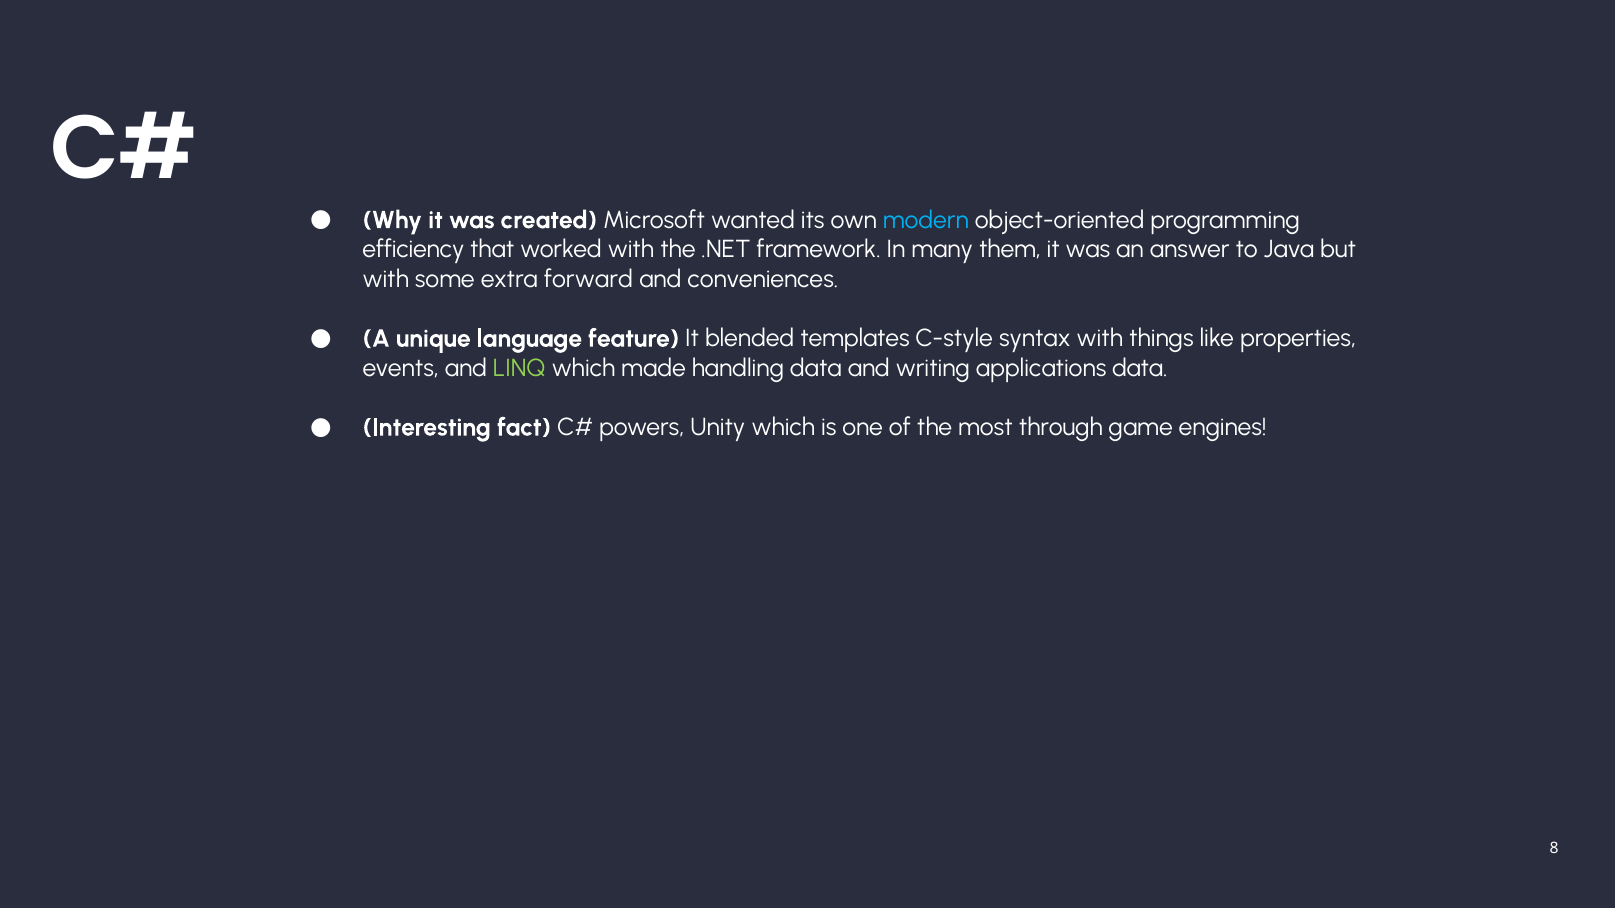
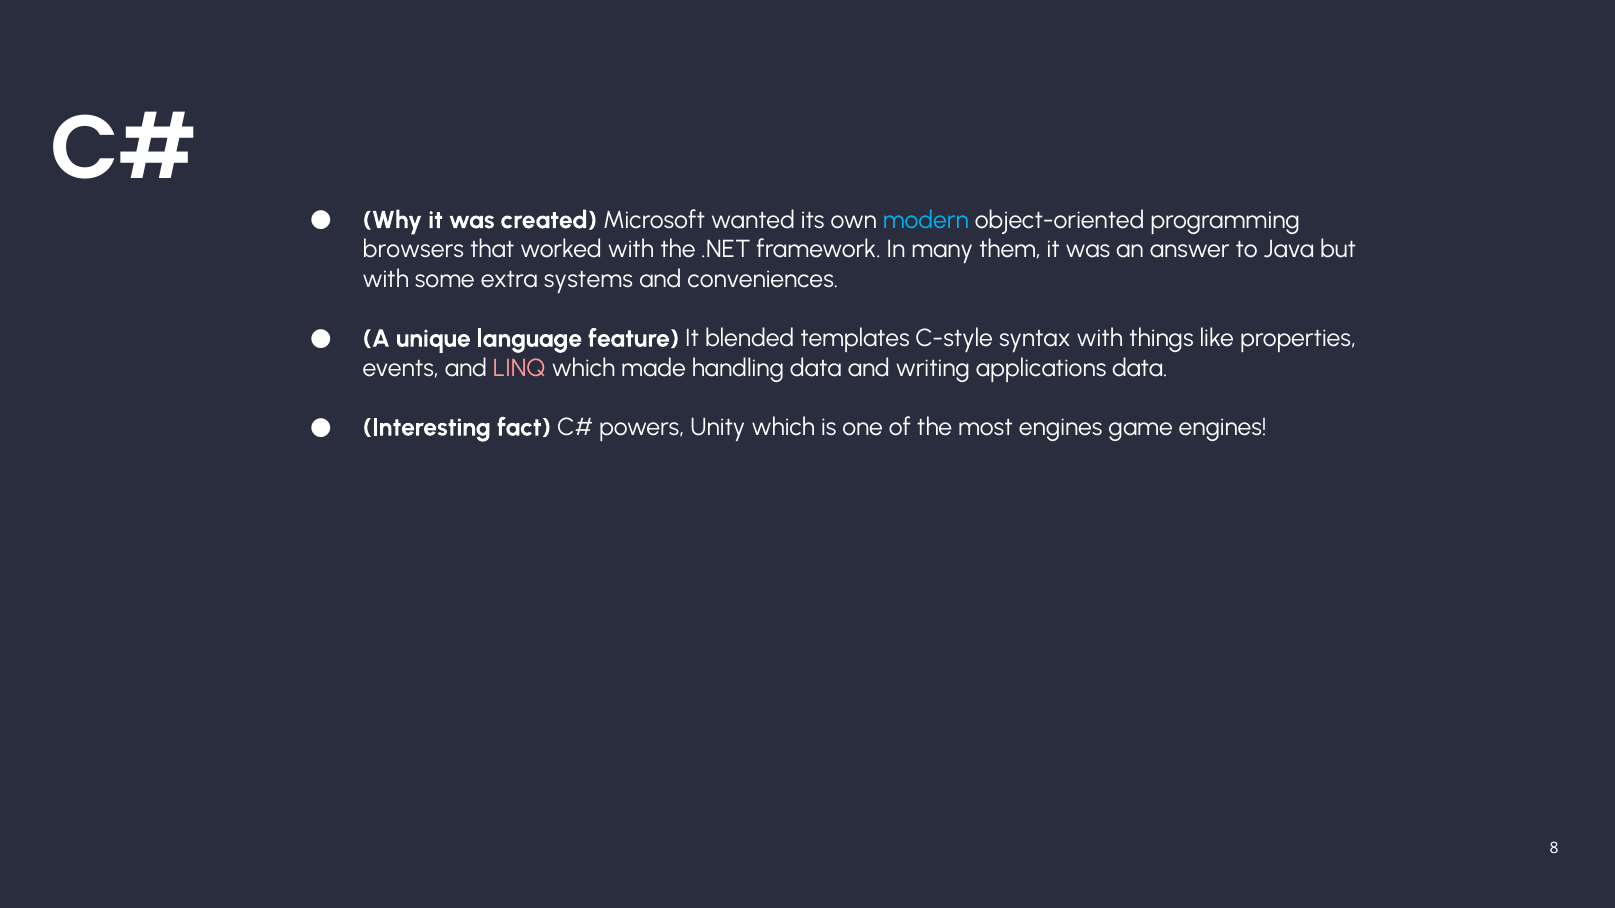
efficiency: efficiency -> browsers
forward: forward -> systems
LINQ colour: light green -> pink
most through: through -> engines
